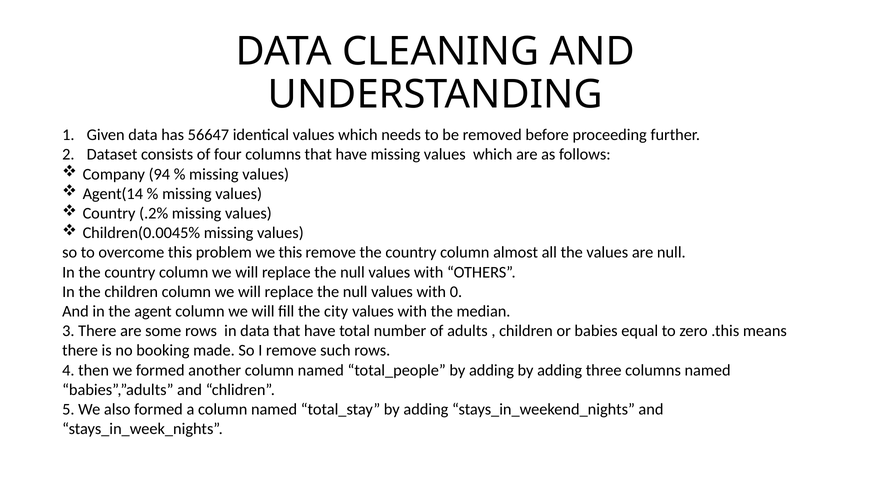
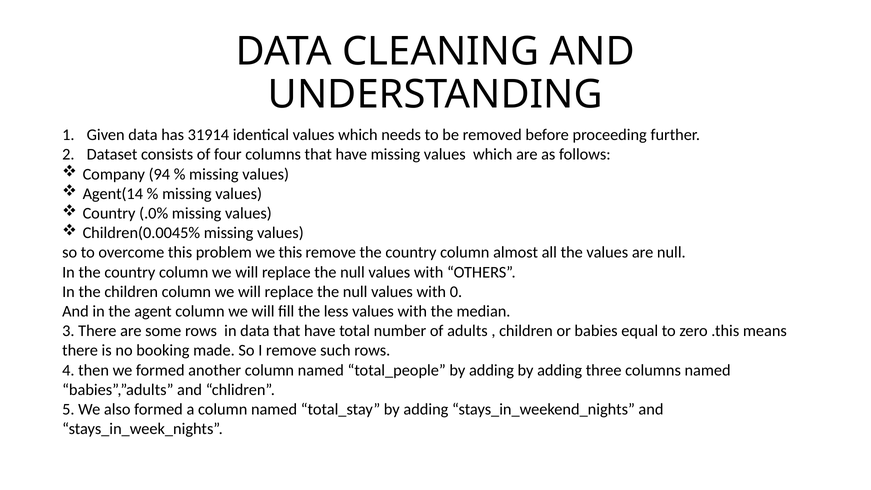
56647: 56647 -> 31914
.2%: .2% -> .0%
city: city -> less
